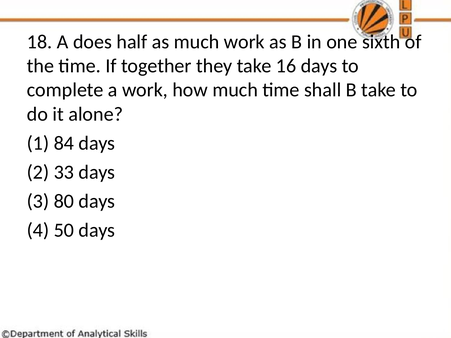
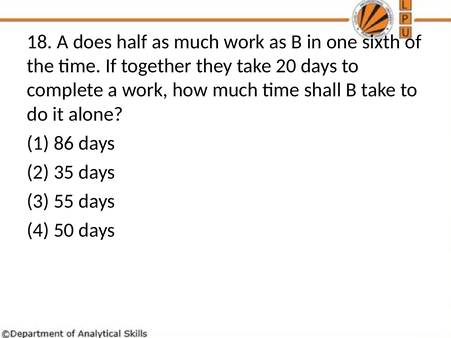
16: 16 -> 20
84: 84 -> 86
33: 33 -> 35
80: 80 -> 55
